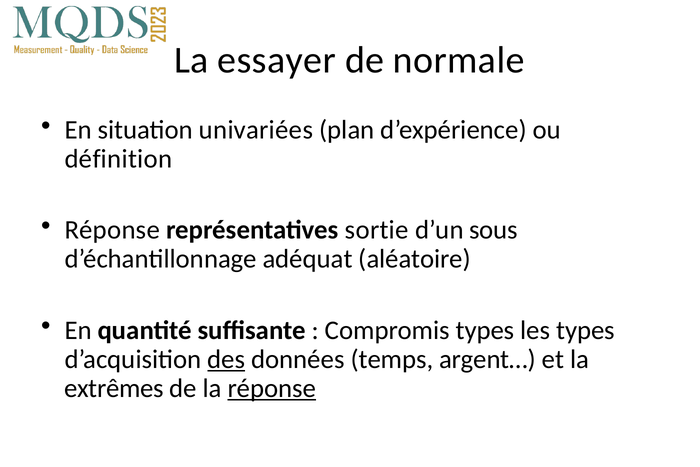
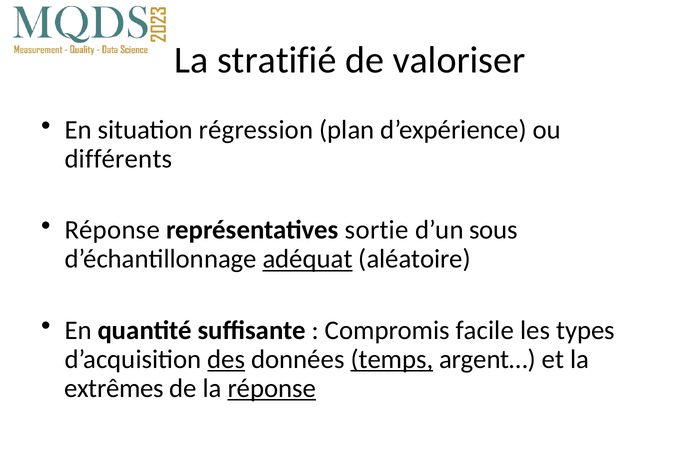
essayer: essayer -> stratifié
normale: normale -> valoriser
univariées: univariées -> régression
définition: définition -> différents
adéquat underline: none -> present
Compromis types: types -> facile
temps underline: none -> present
